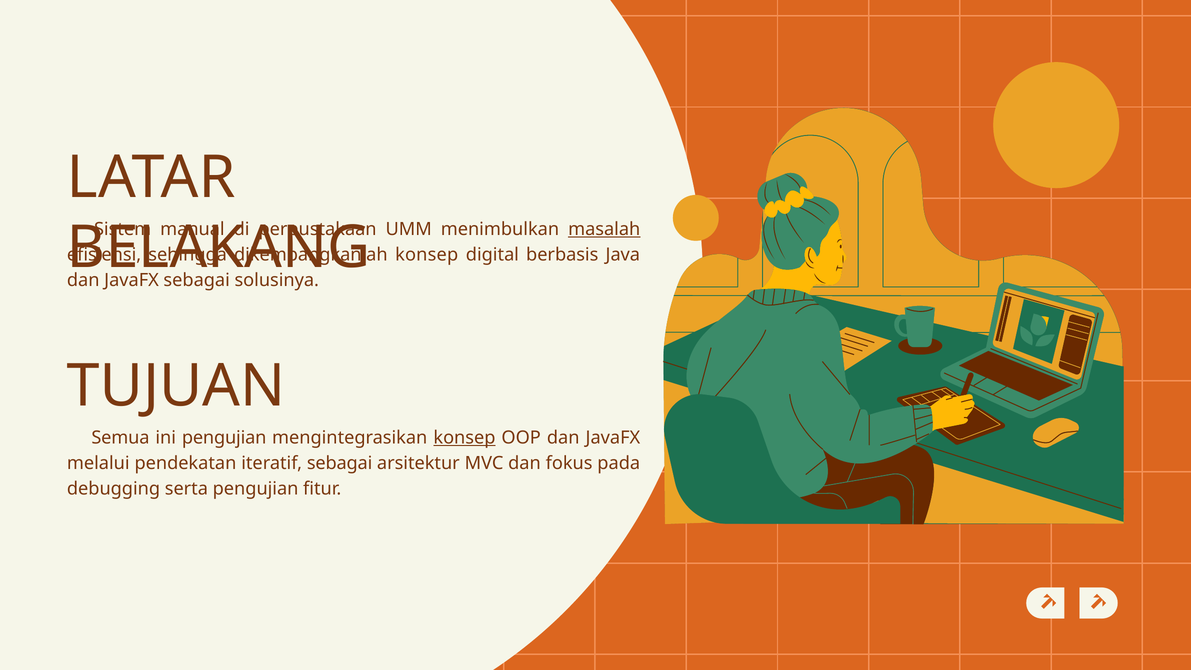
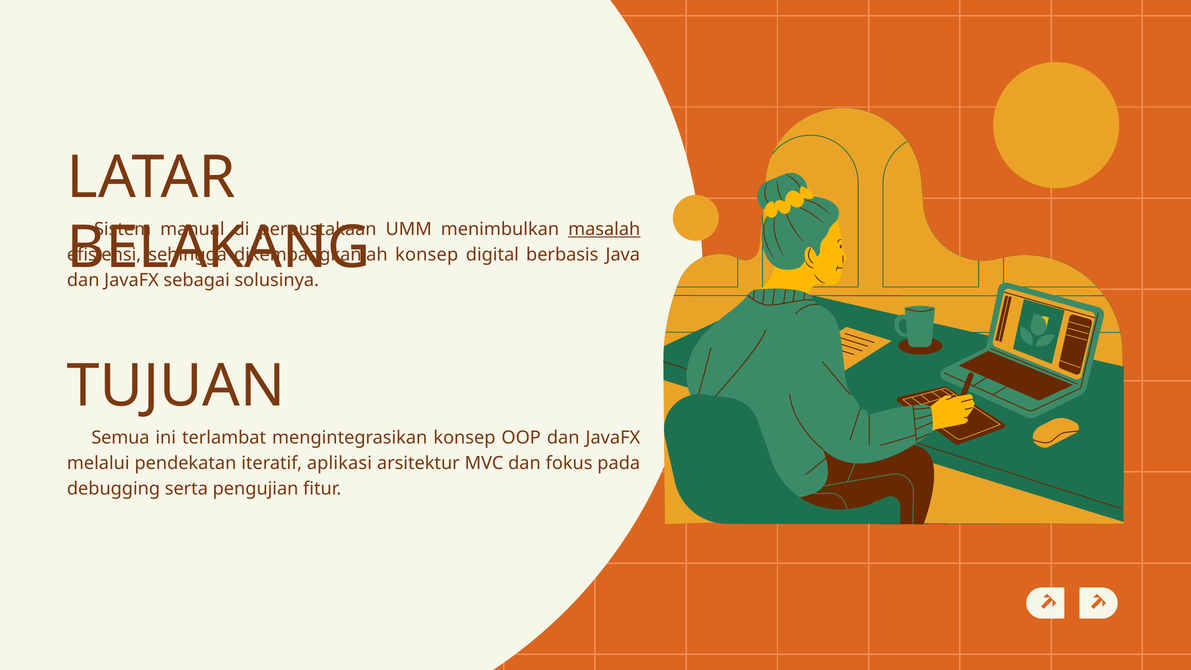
ini pengujian: pengujian -> terlambat
konsep at (464, 438) underline: present -> none
iteratif sebagai: sebagai -> aplikasi
